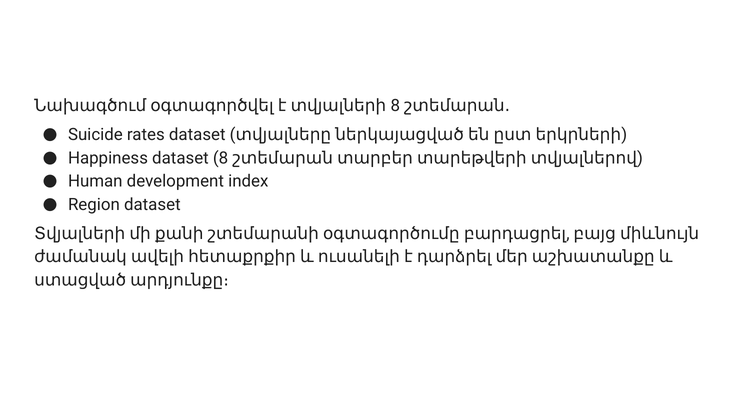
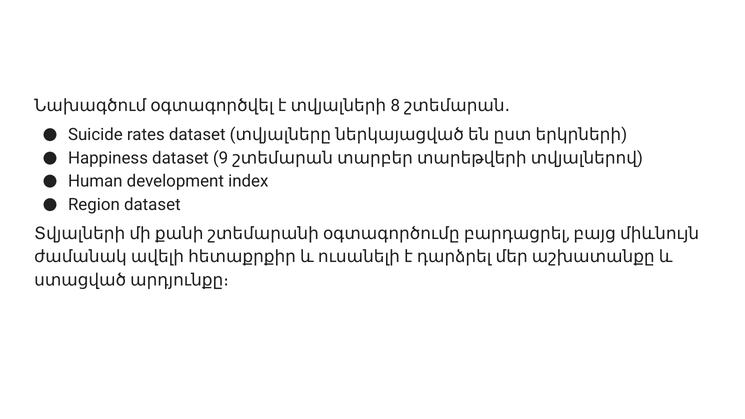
dataset 8: 8 -> 9
